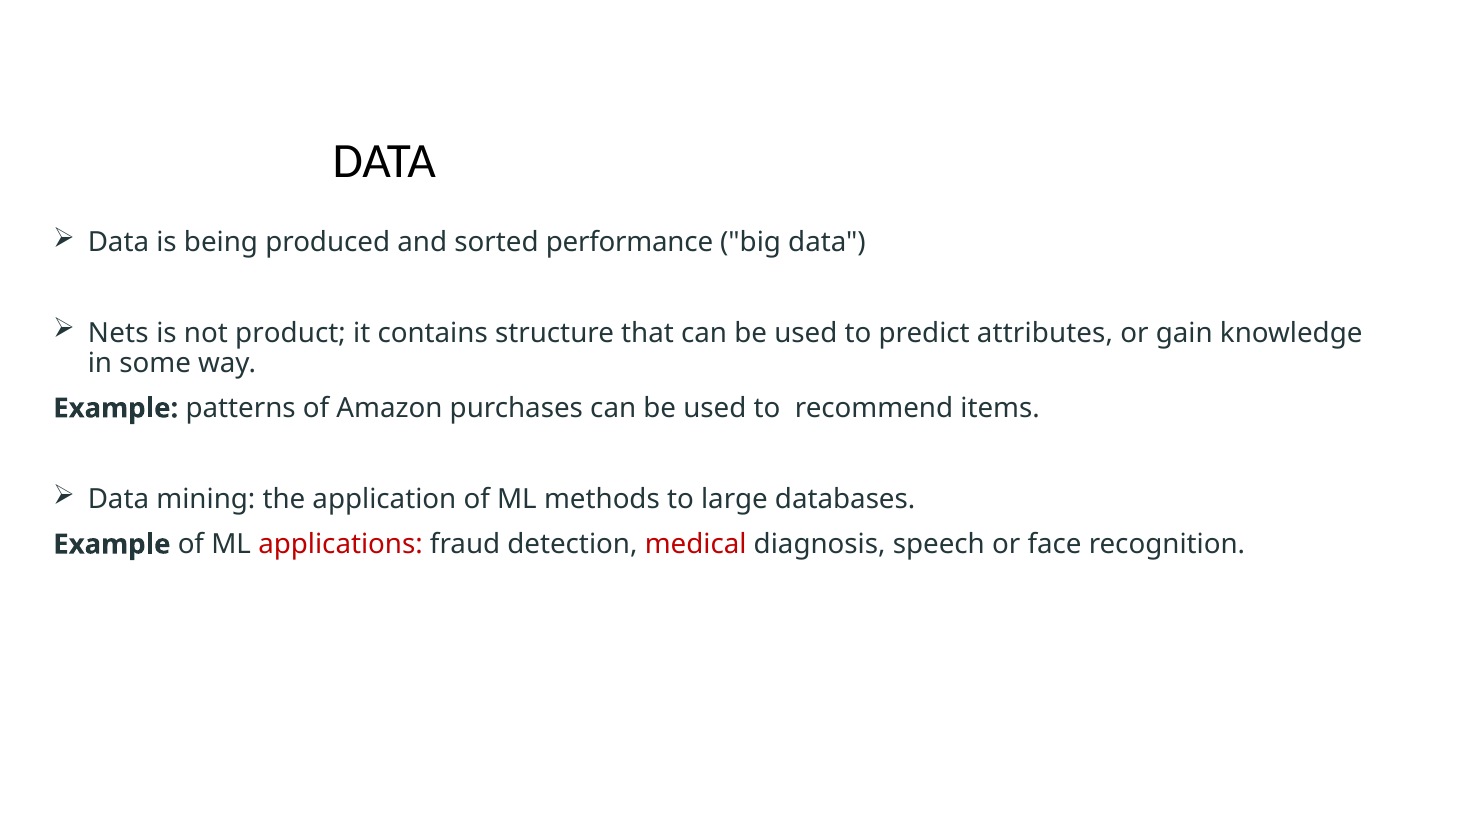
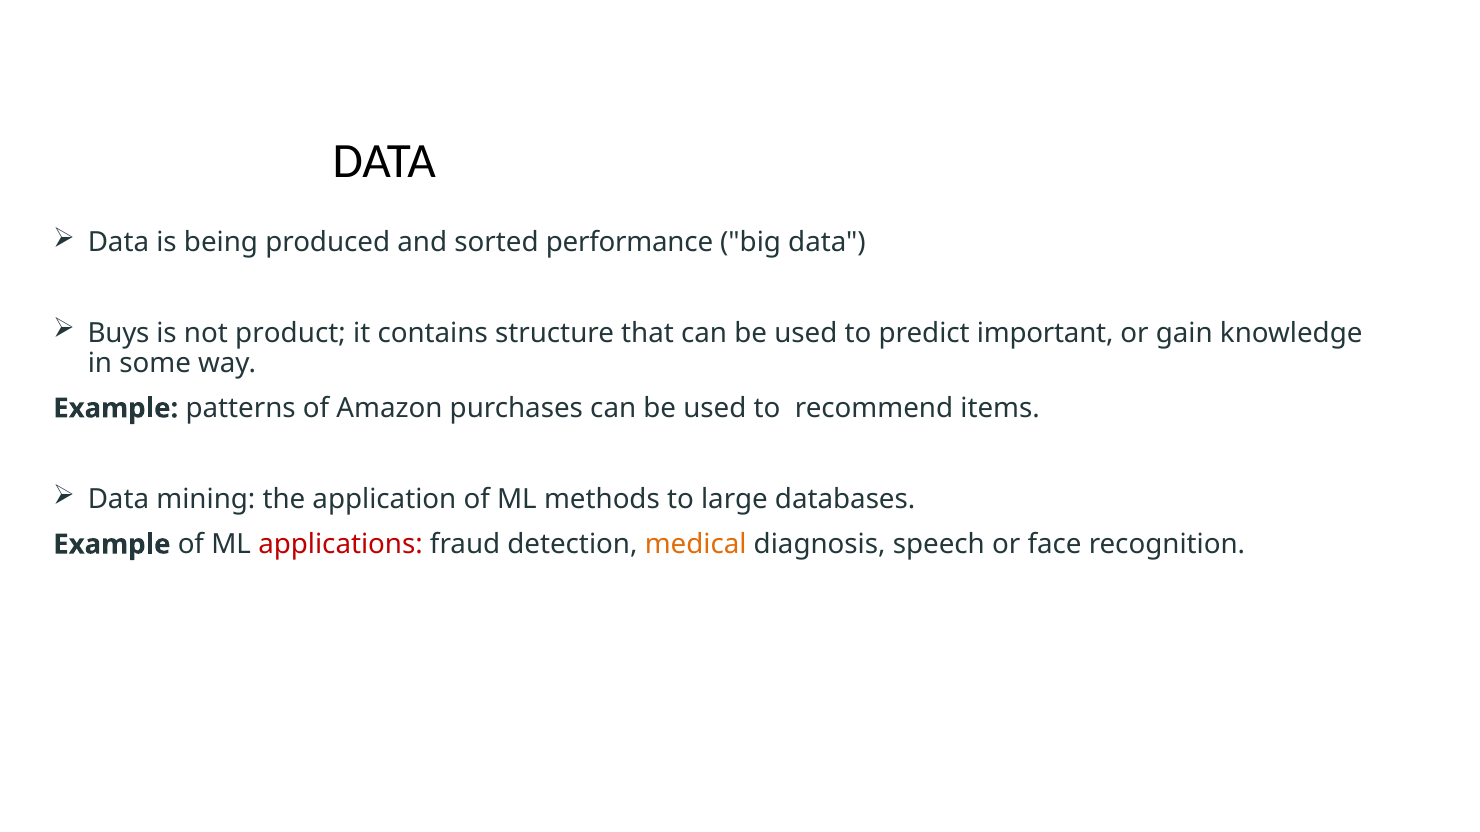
Nets: Nets -> Buys
attributes: attributes -> important
medical colour: red -> orange
